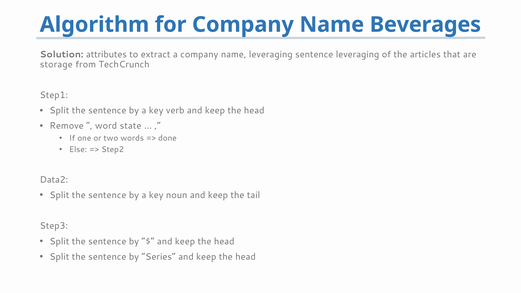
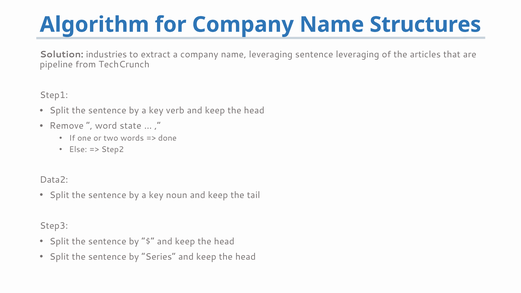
Beverages: Beverages -> Structures
attributes: attributes -> industries
storage: storage -> pipeline
